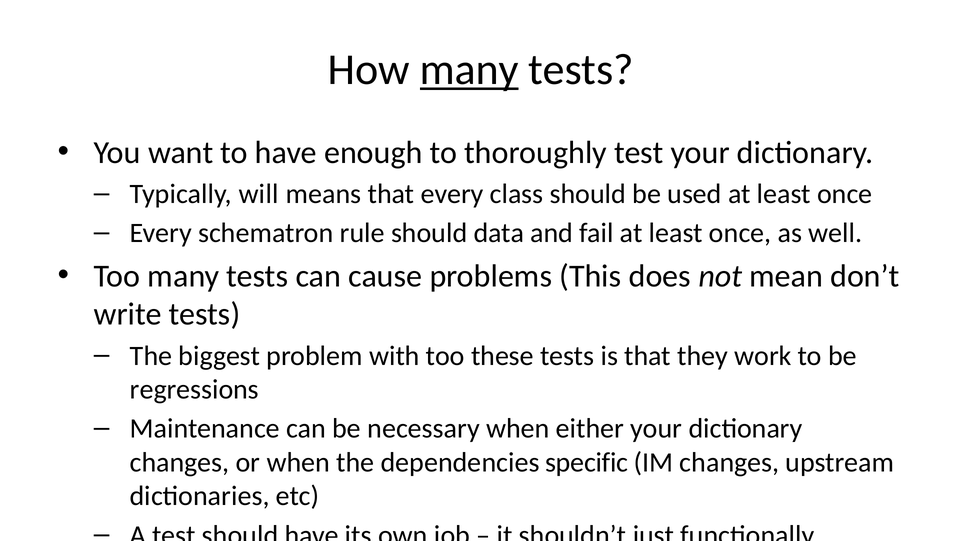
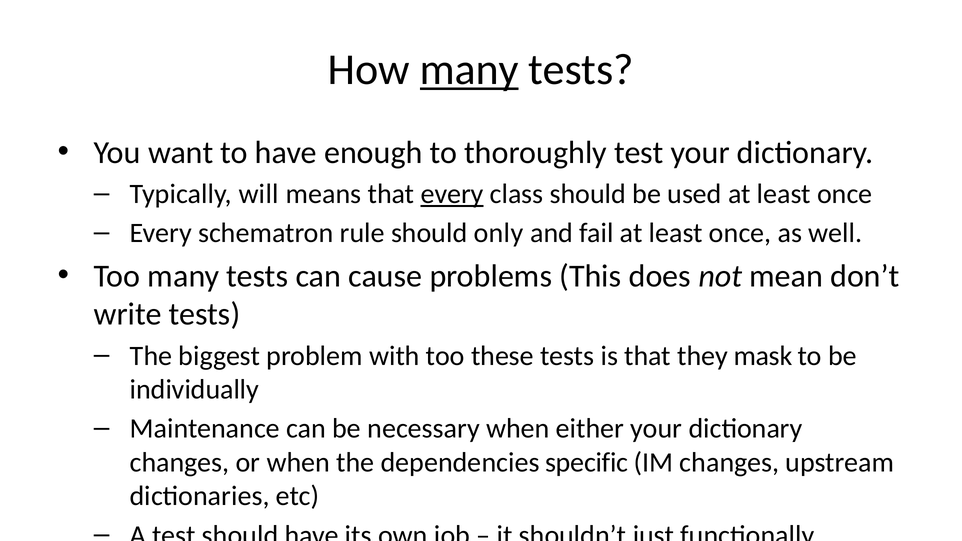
every at (452, 194) underline: none -> present
data: data -> only
work: work -> mask
regressions: regressions -> individually
